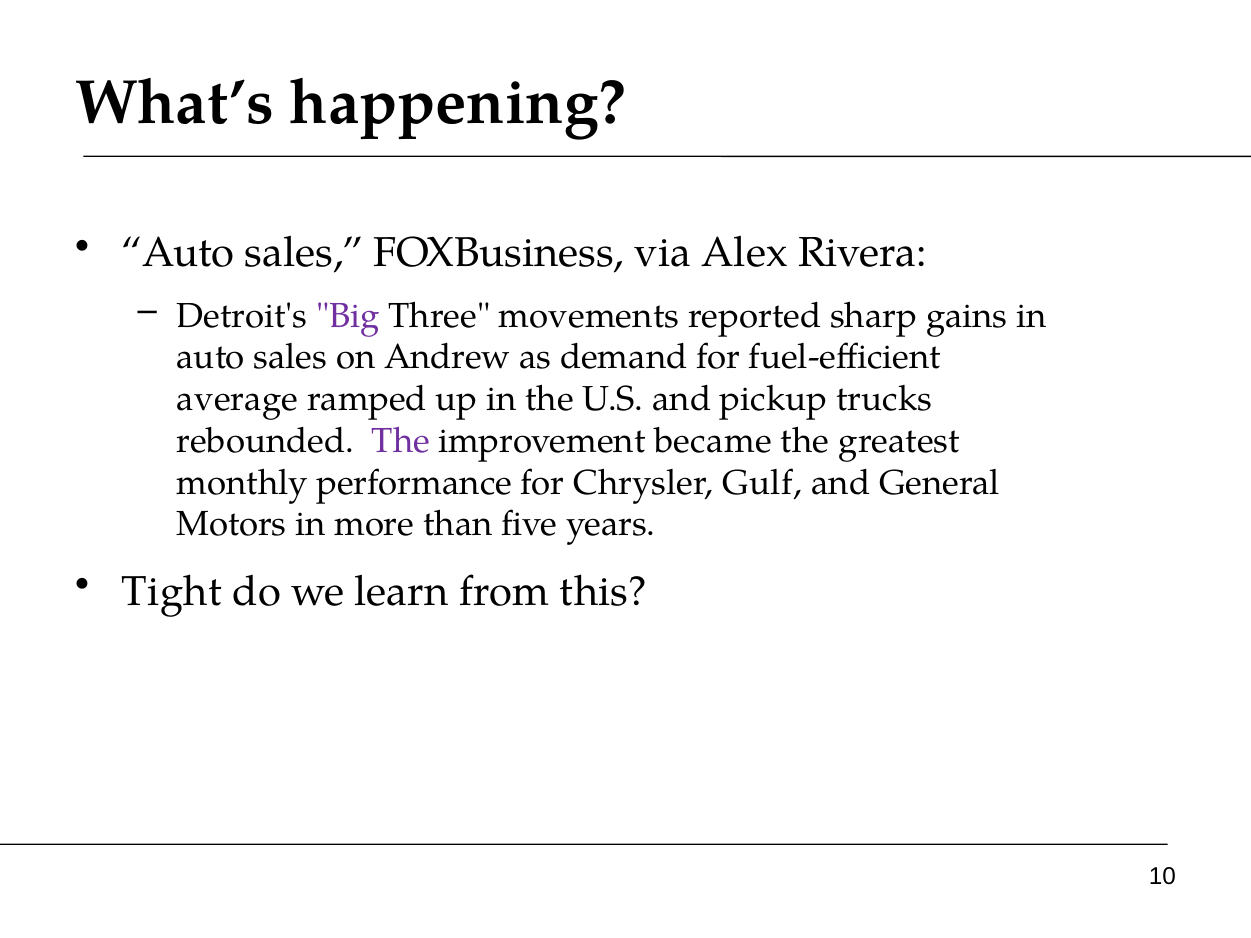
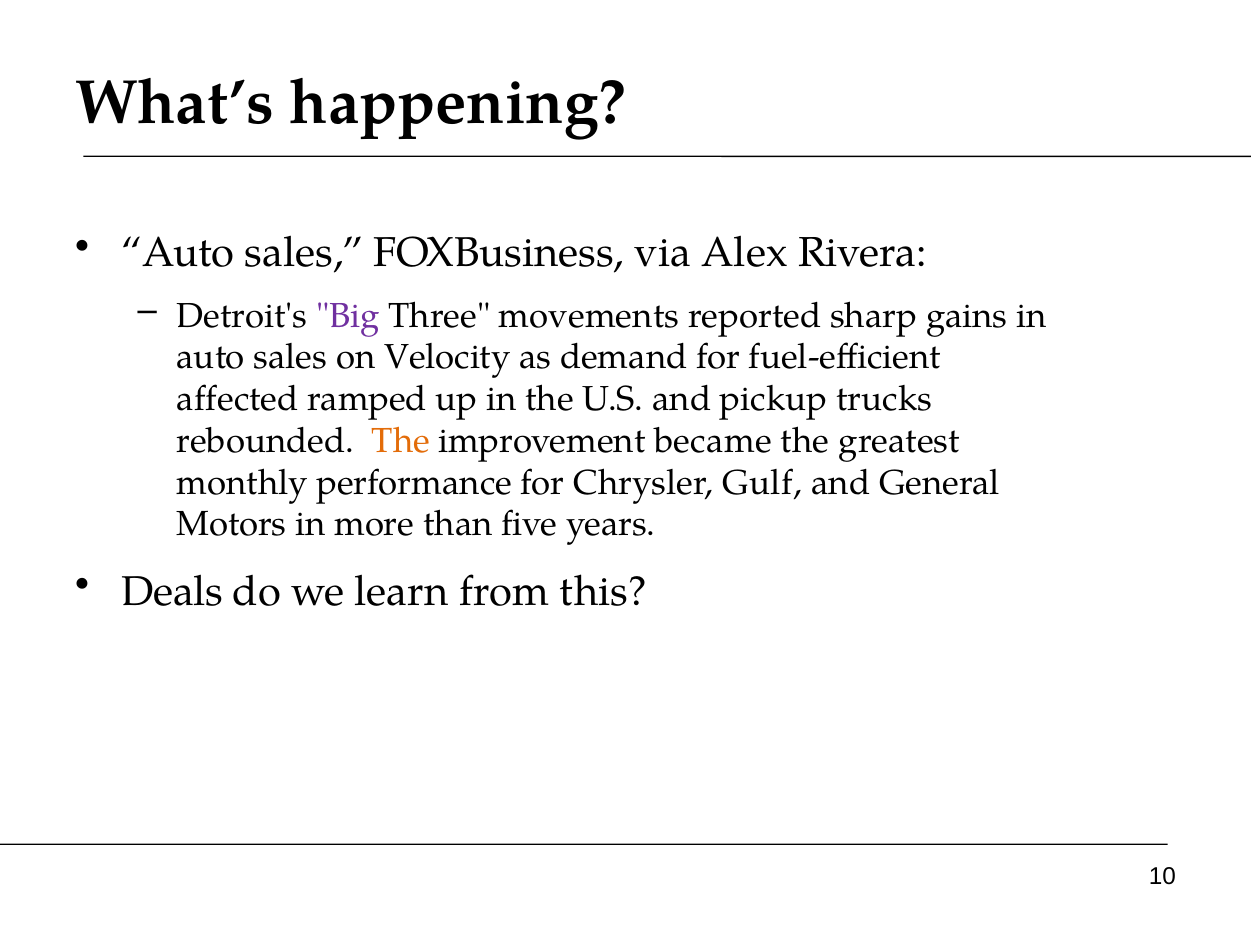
Andrew: Andrew -> Velocity
average: average -> affected
The at (401, 441) colour: purple -> orange
Tight: Tight -> Deals
